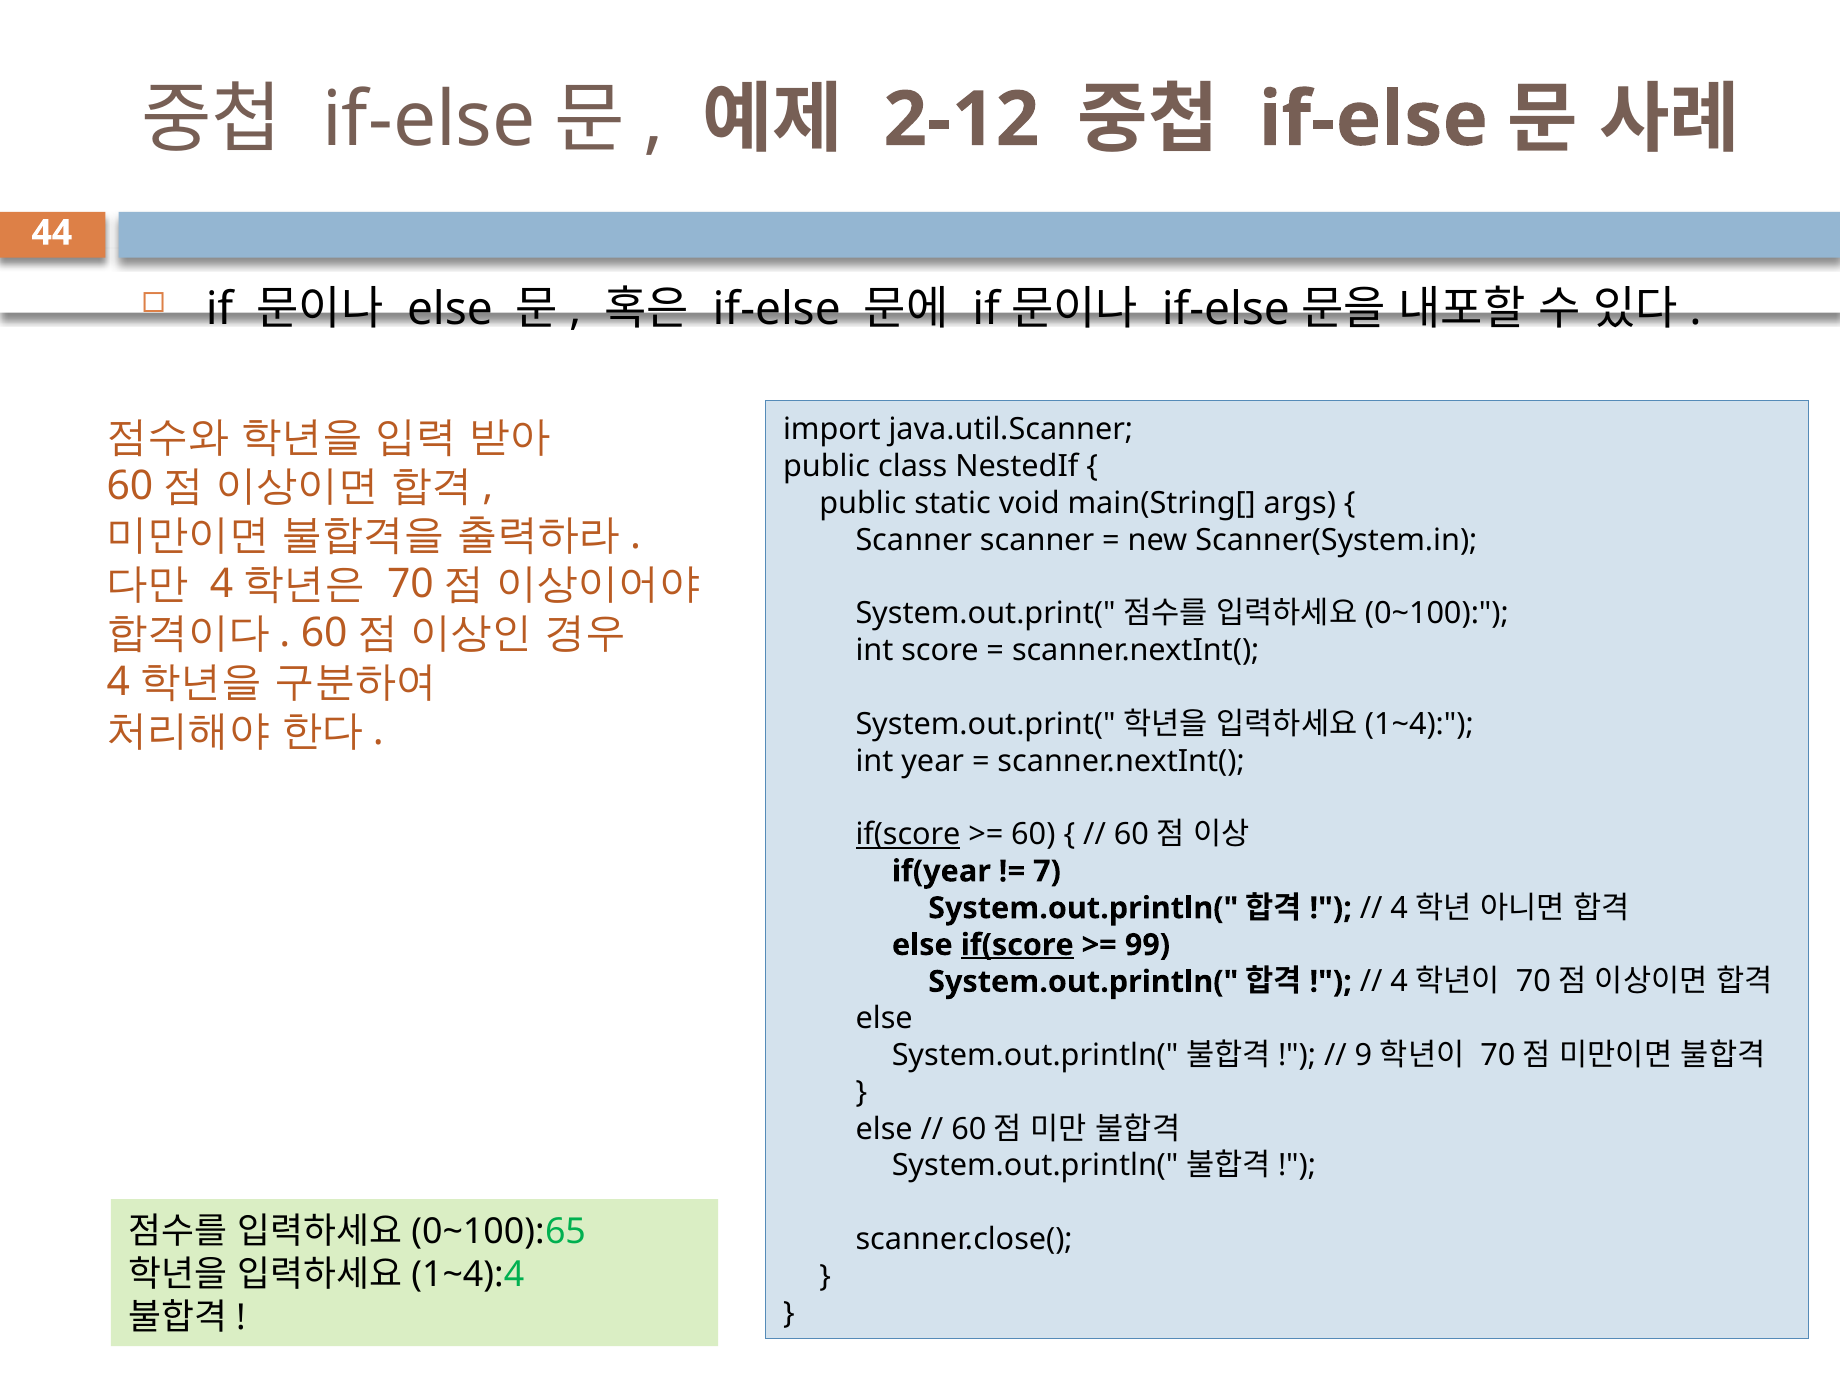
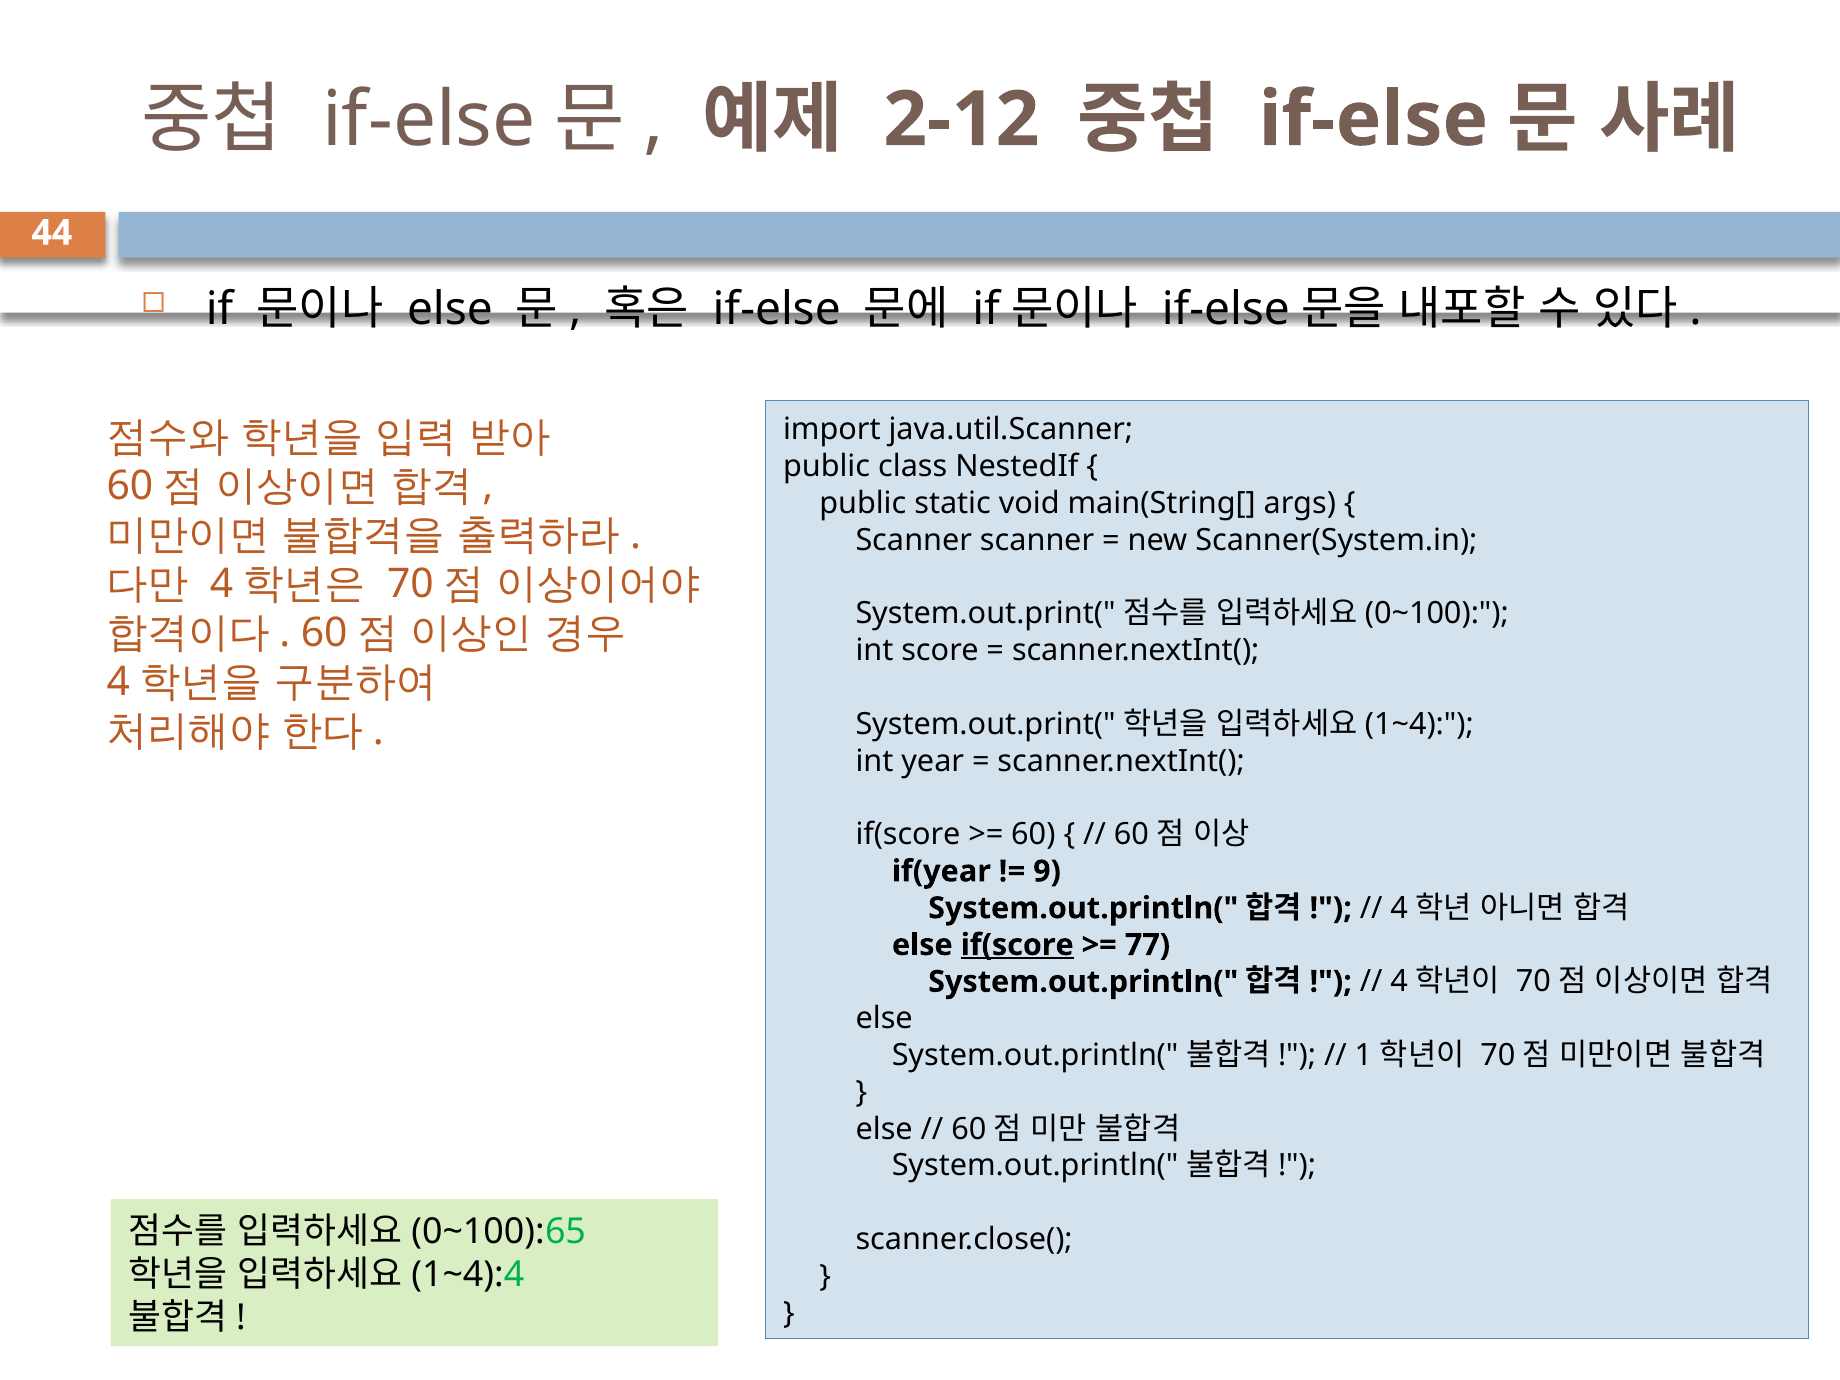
if(score at (908, 835) underline: present -> none
7: 7 -> 9
99: 99 -> 77
9: 9 -> 1
